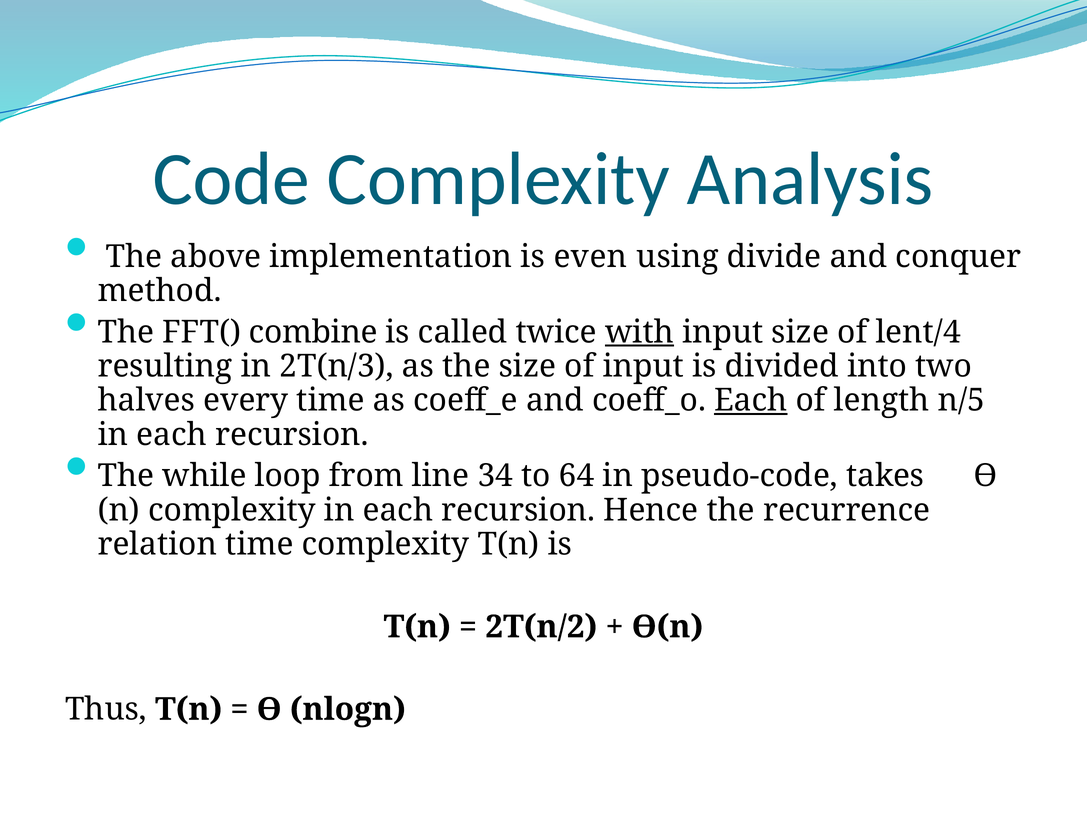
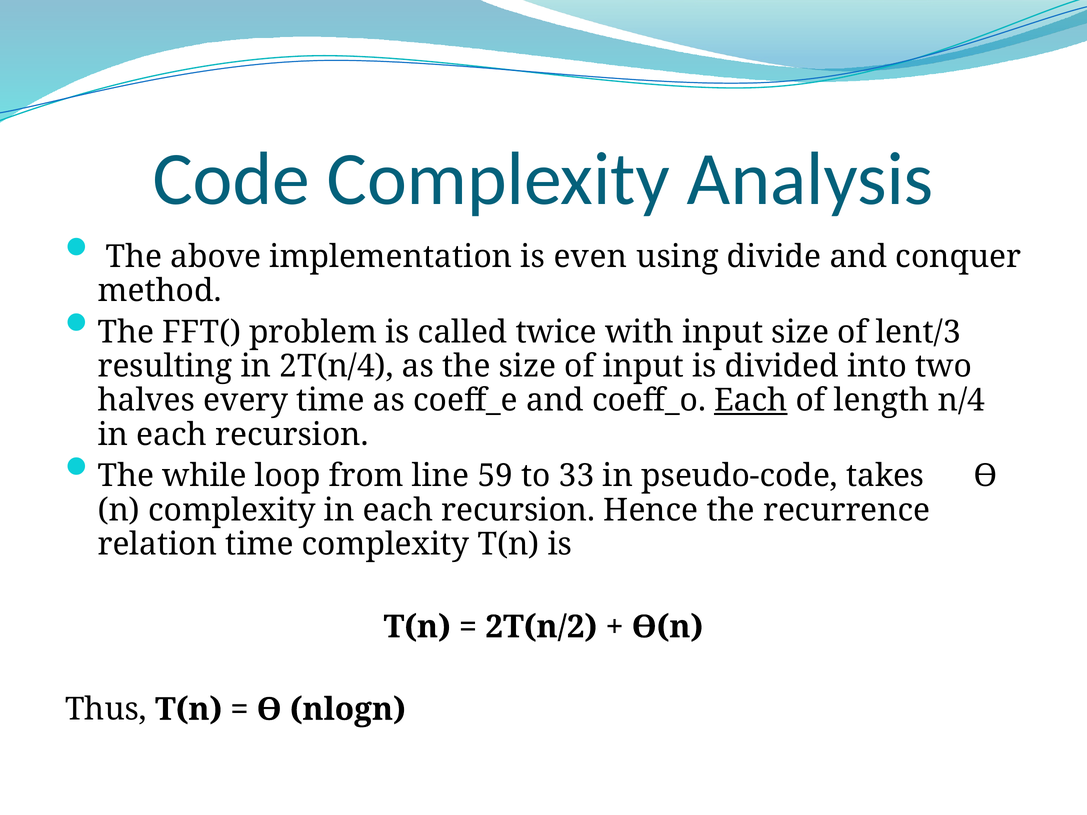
combine: combine -> problem
with underline: present -> none
lent/4: lent/4 -> lent/3
2T(n/3: 2T(n/3 -> 2T(n/4
n/5: n/5 -> n/4
34: 34 -> 59
64: 64 -> 33
